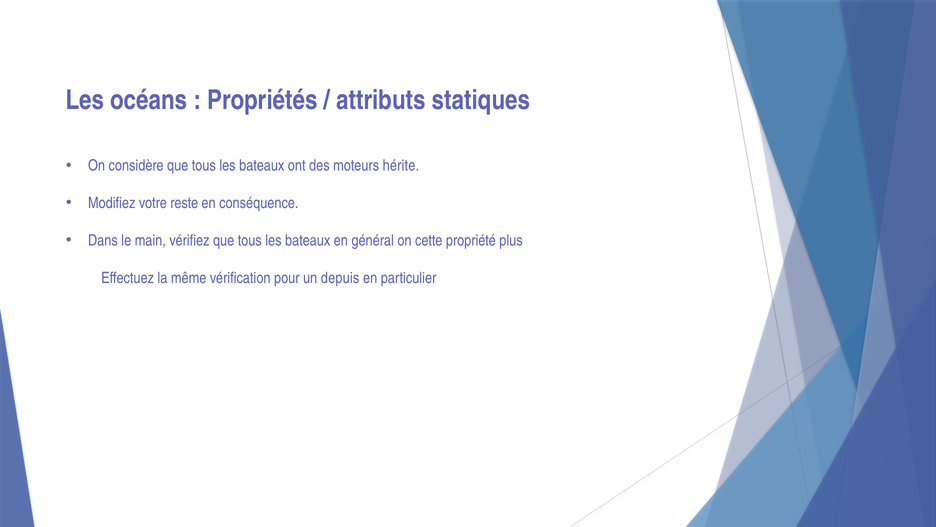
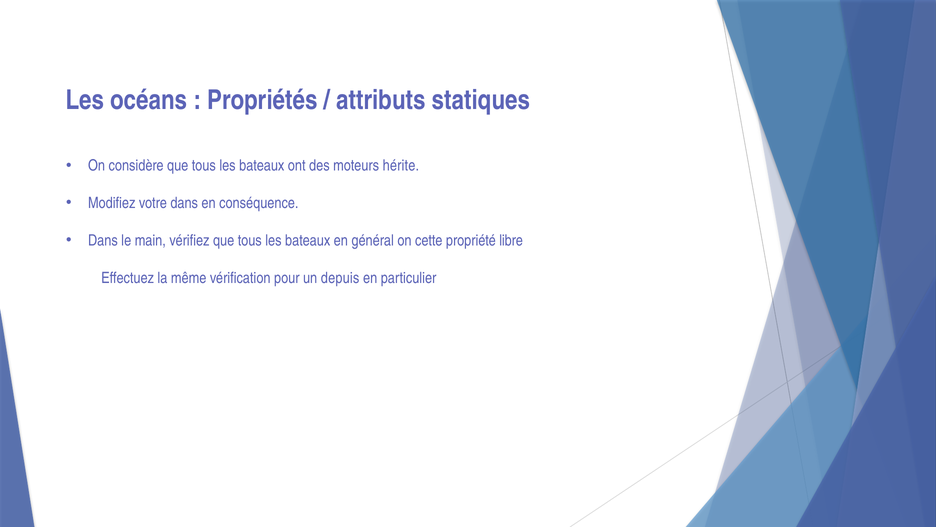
votre reste: reste -> dans
plus: plus -> libre
